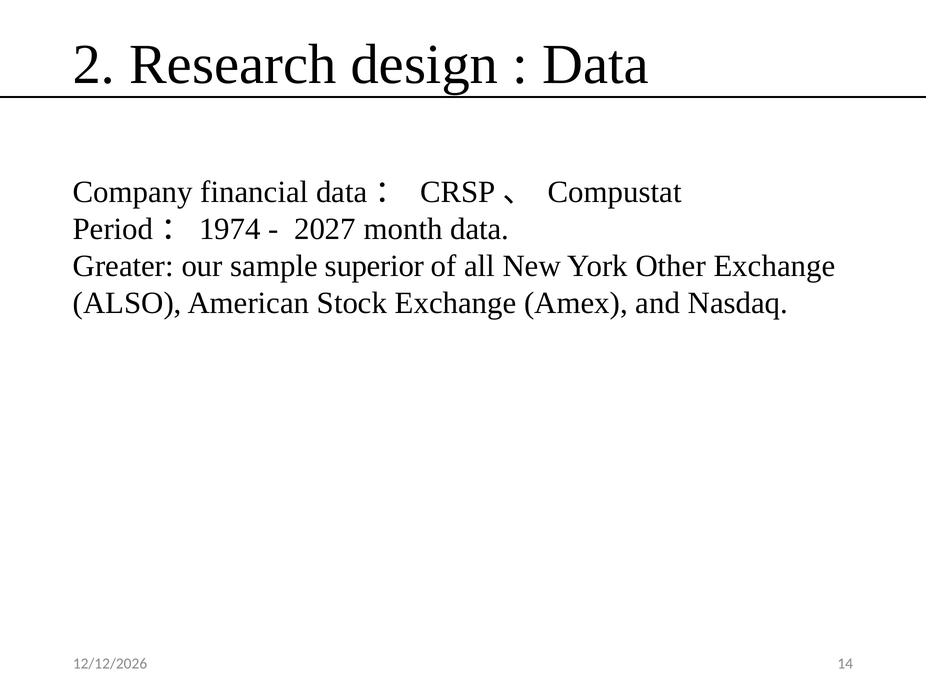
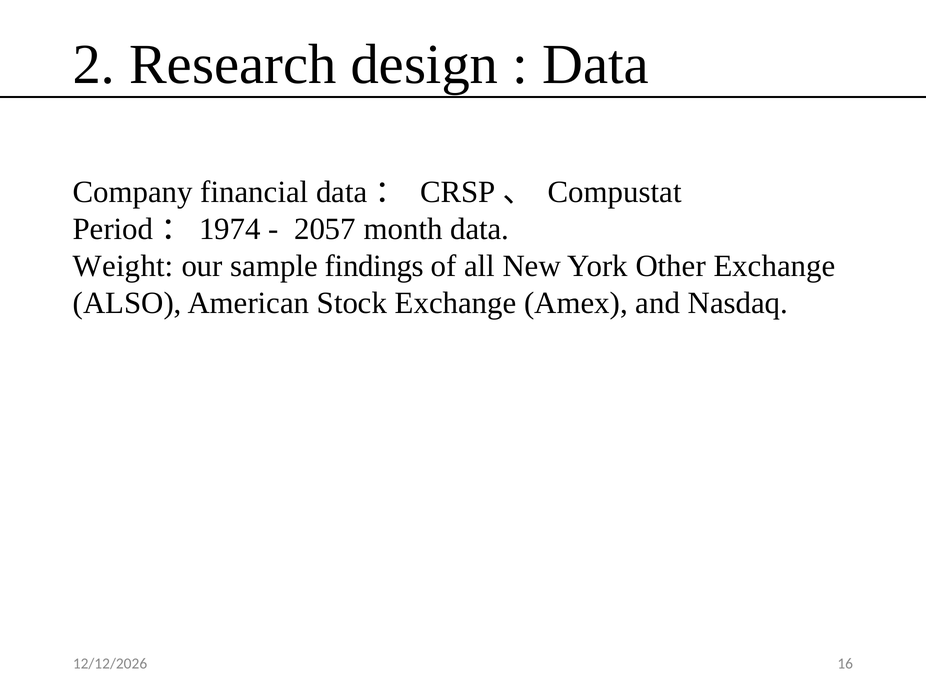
2027: 2027 -> 2057
Greater: Greater -> Weight
superior: superior -> findings
14: 14 -> 16
